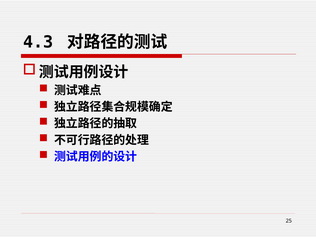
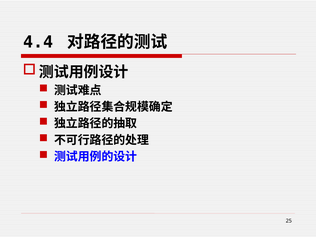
4.3: 4.3 -> 4.4
